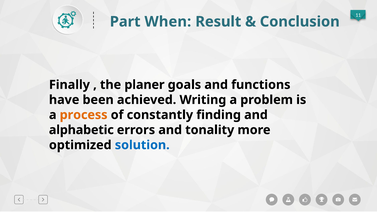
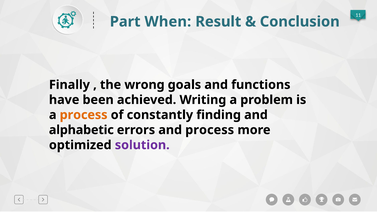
planer: planer -> wrong
and tonality: tonality -> process
solution colour: blue -> purple
